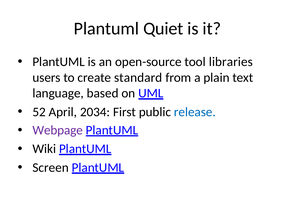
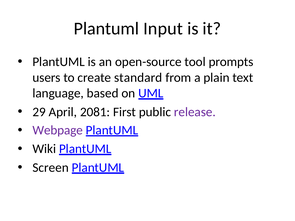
Quiet: Quiet -> Input
libraries: libraries -> prompts
52: 52 -> 29
2034: 2034 -> 2081
release colour: blue -> purple
